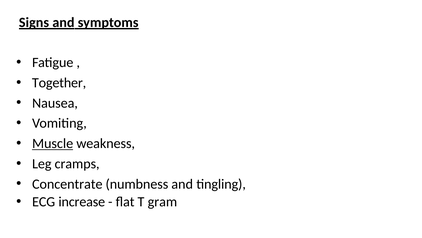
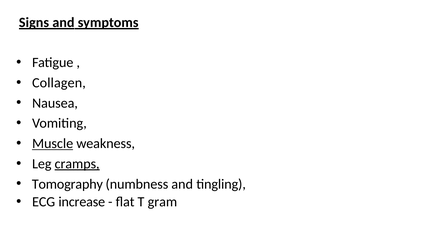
Together: Together -> Collagen
cramps underline: none -> present
Concentrate: Concentrate -> Tomography
